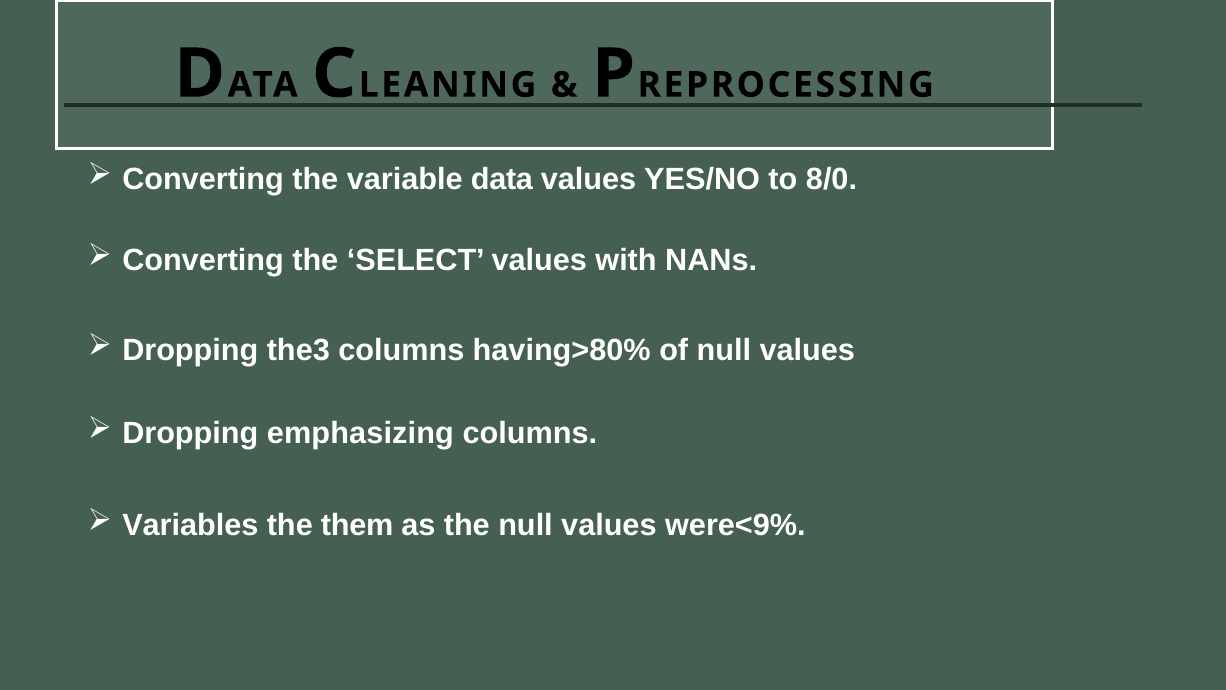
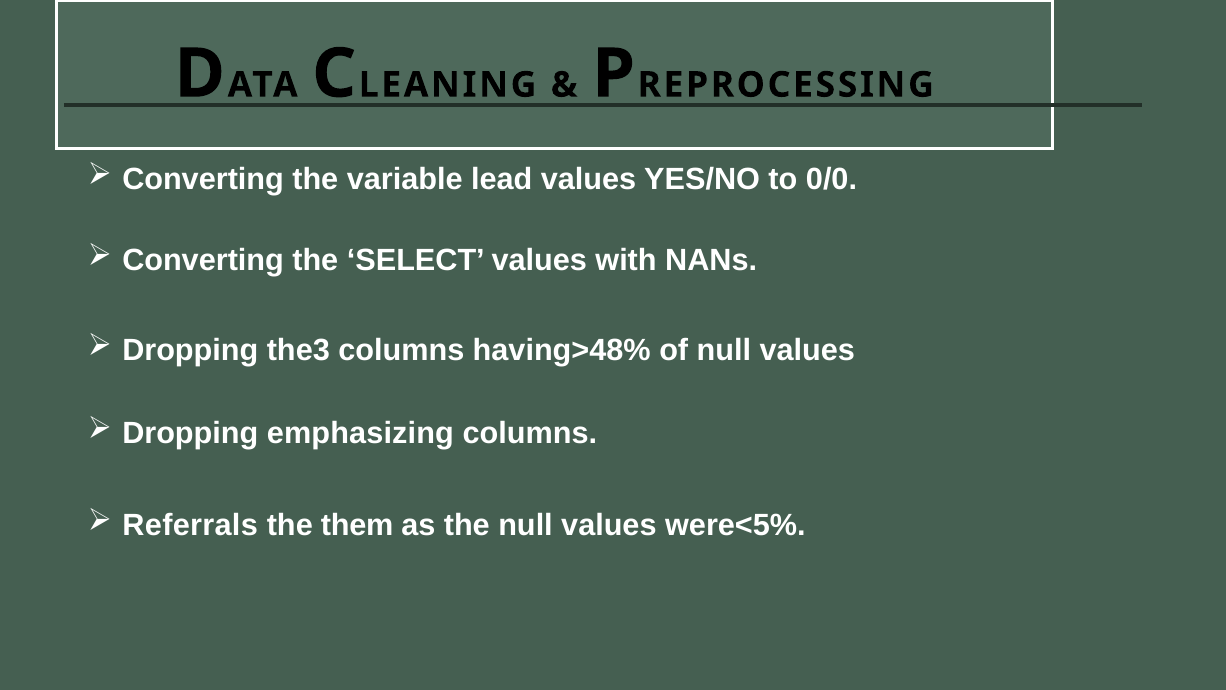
data: data -> lead
8/0: 8/0 -> 0/0
having>80%: having>80% -> having>48%
Variables: Variables -> Referrals
were<9%: were<9% -> were<5%
